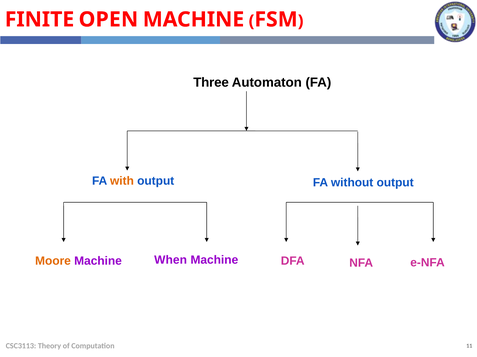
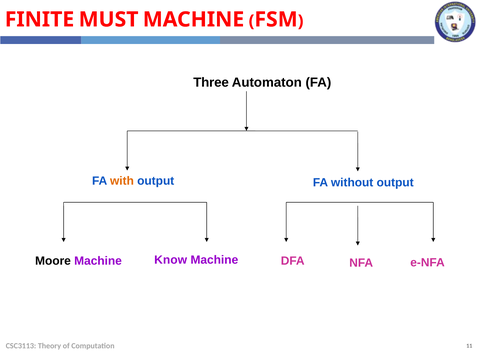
OPEN: OPEN -> MUST
Moore colour: orange -> black
When: When -> Know
